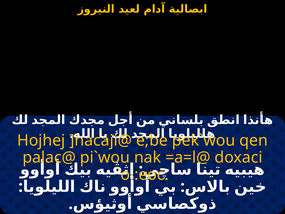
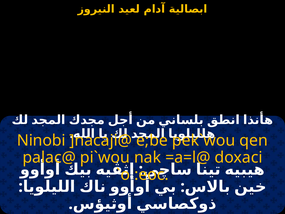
Hojhej: Hojhej -> Ninobi
